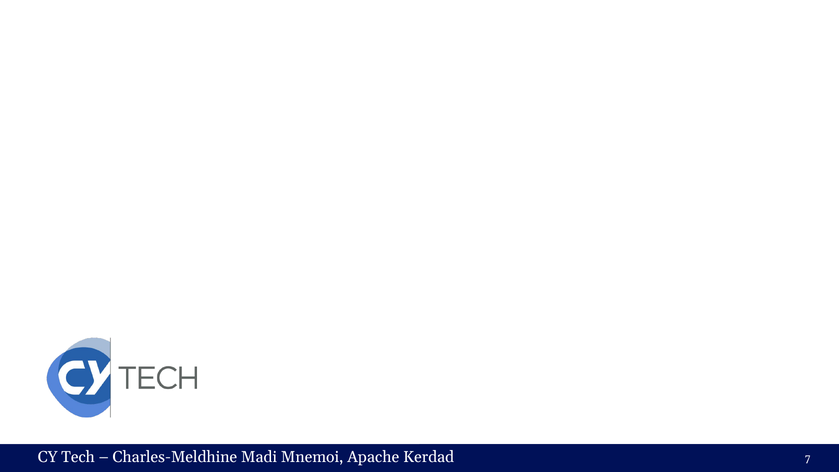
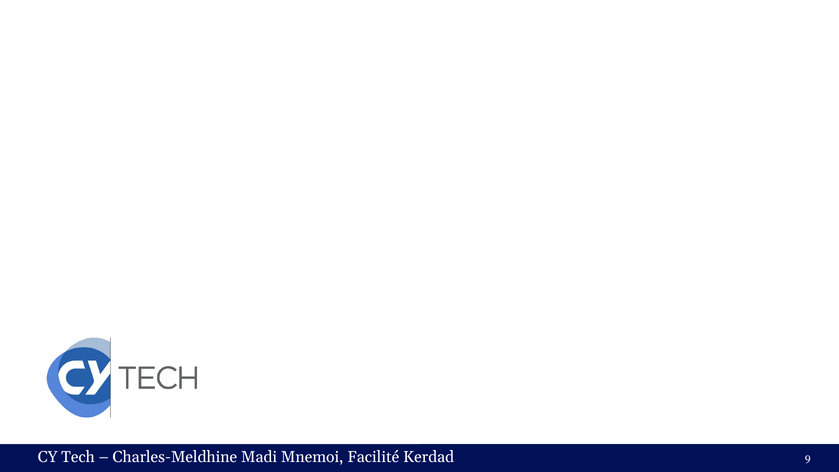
Apache: Apache -> Facilité
7: 7 -> 9
